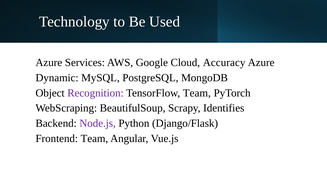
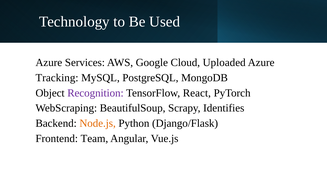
Accuracy: Accuracy -> Uploaded
Dynamic: Dynamic -> Tracking
TensorFlow Team: Team -> React
Node.js colour: purple -> orange
